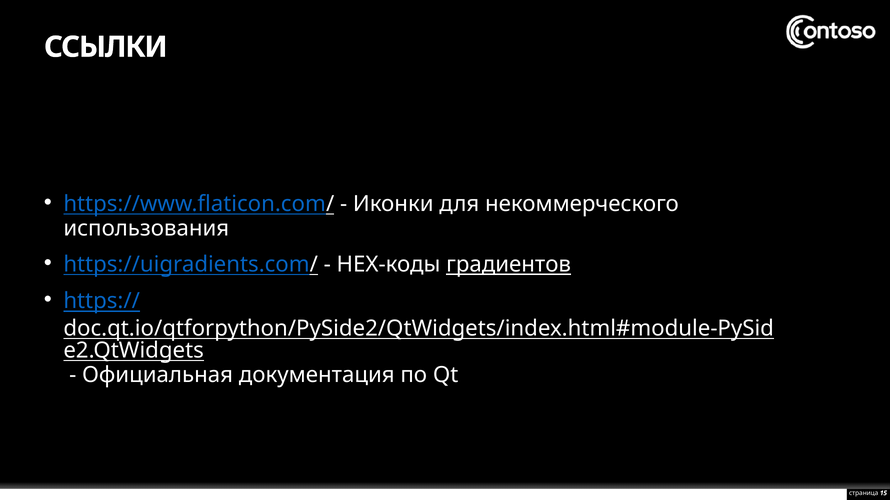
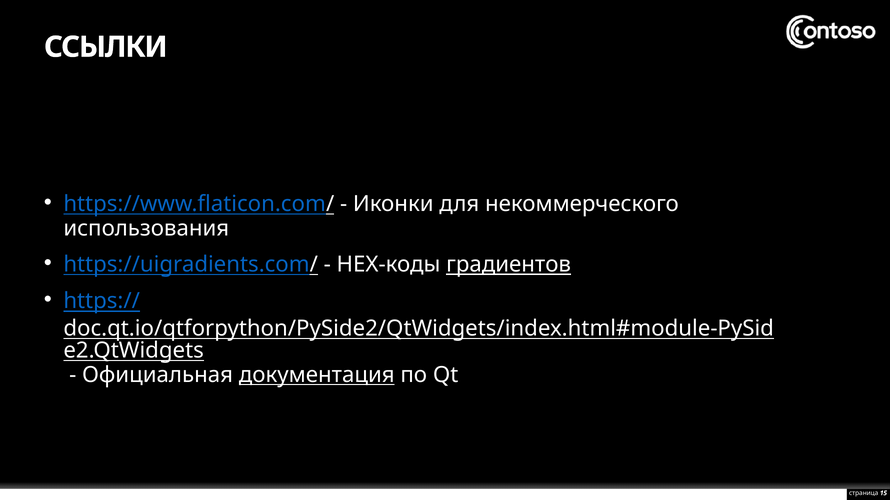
документация underline: none -> present
